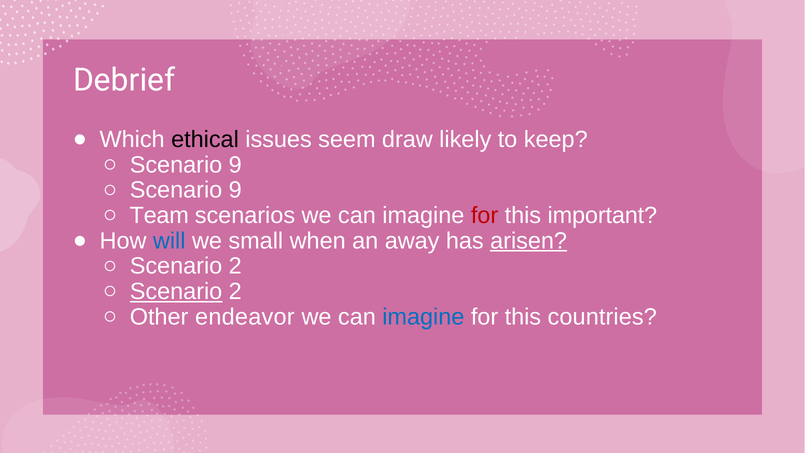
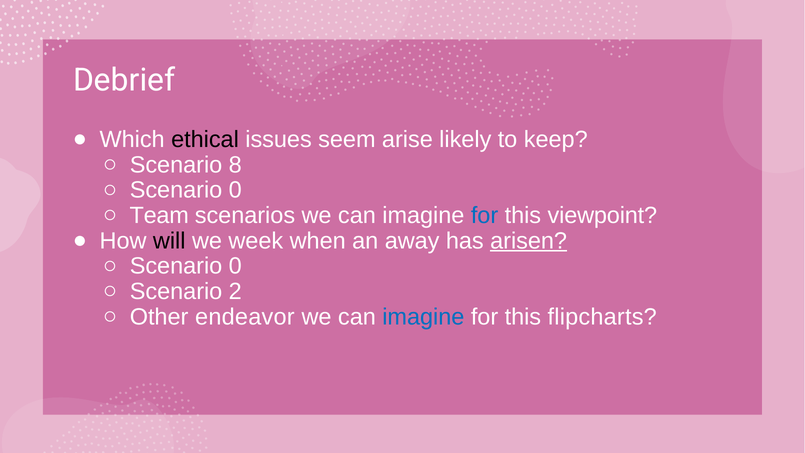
draw: draw -> arise
9 at (235, 165): 9 -> 8
9 at (235, 190): 9 -> 0
for at (485, 215) colour: red -> blue
important: important -> viewpoint
will colour: blue -> black
small: small -> week
2 at (235, 266): 2 -> 0
Scenario at (176, 291) underline: present -> none
countries: countries -> flipcharts
